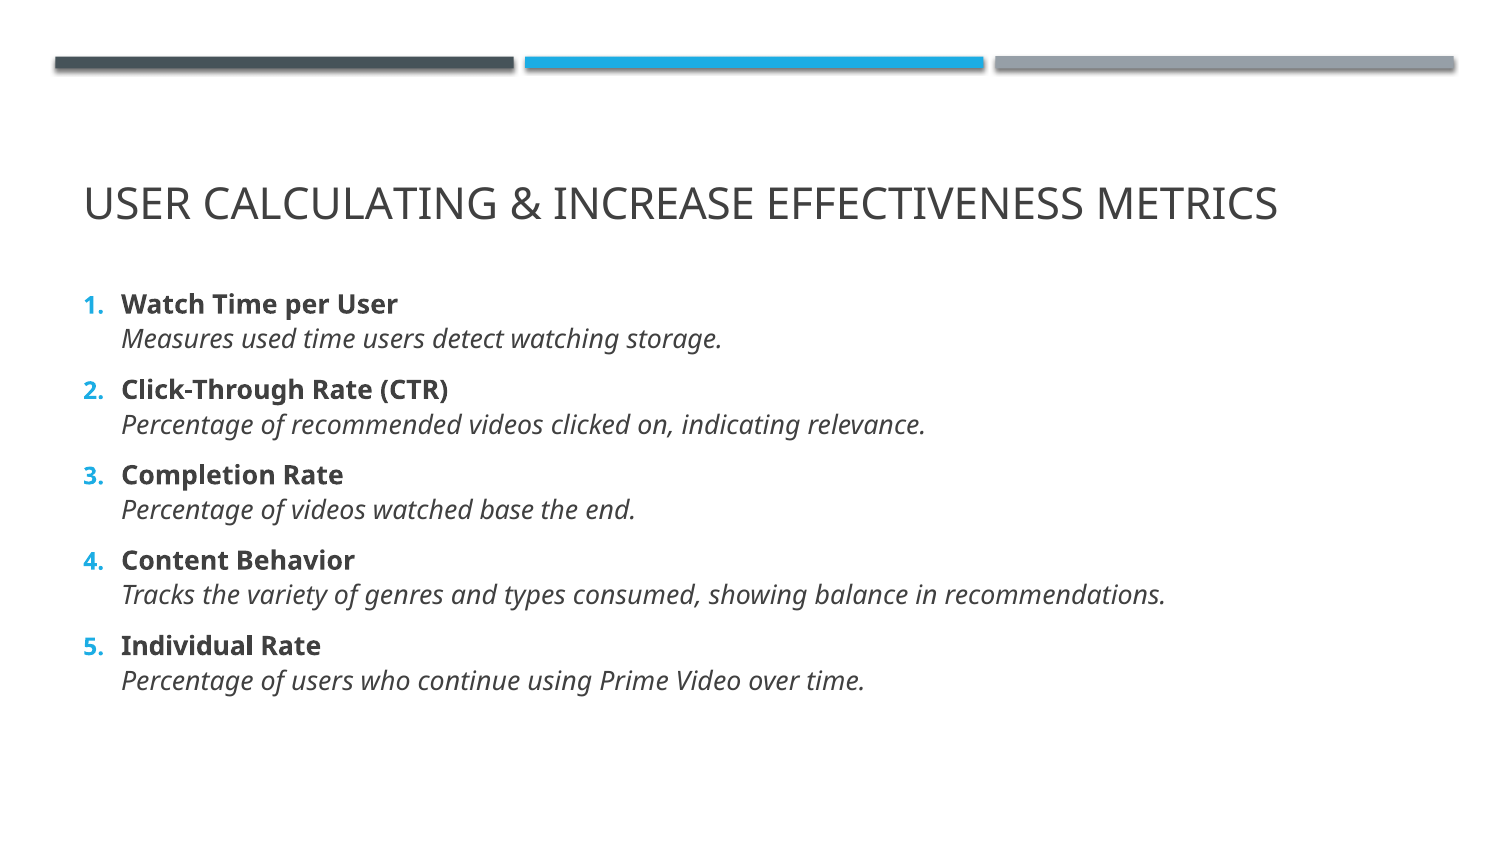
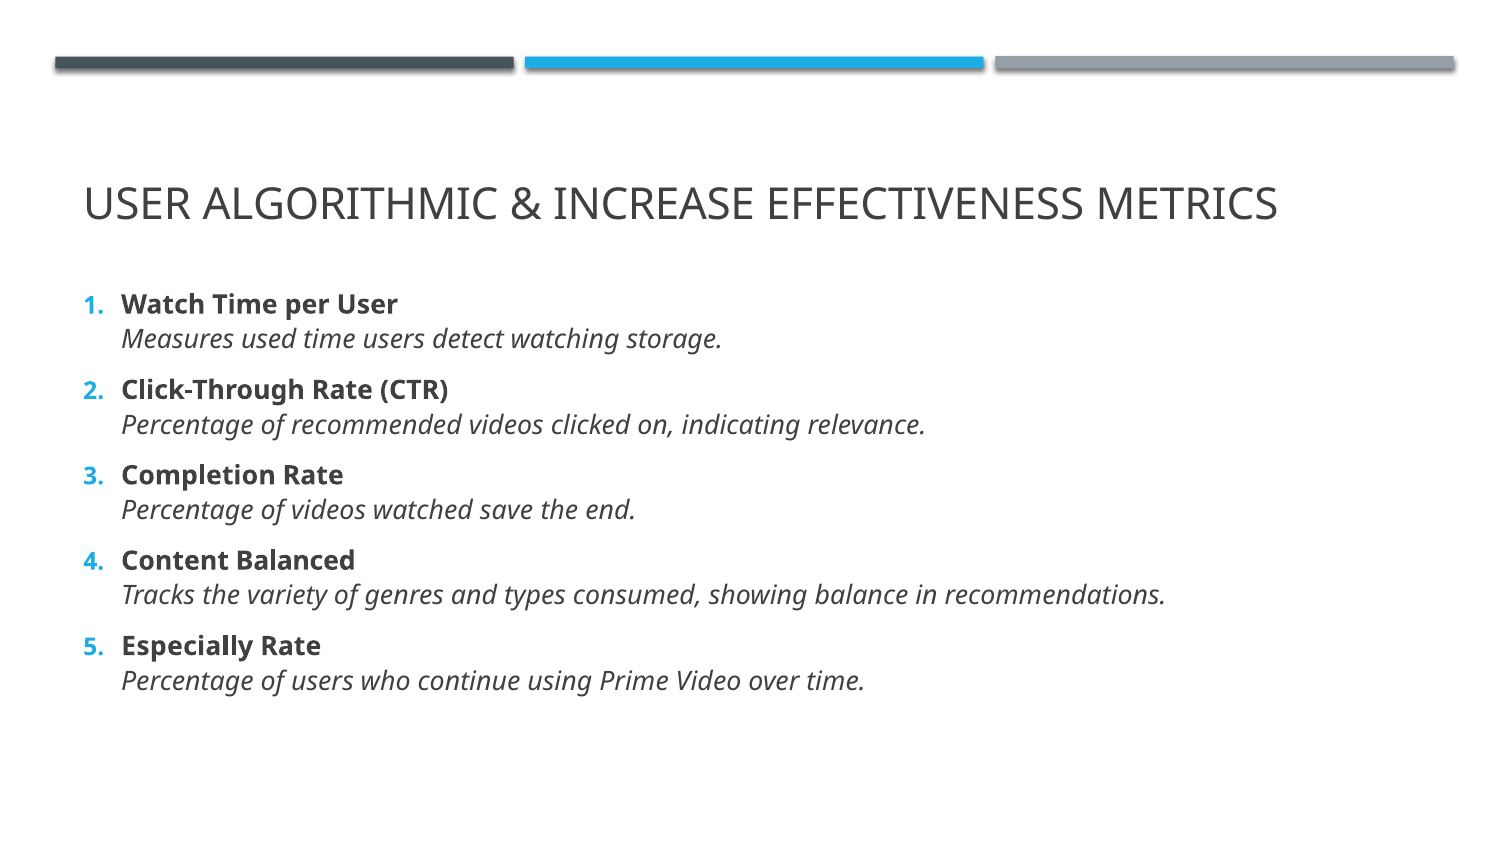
CALCULATING: CALCULATING -> ALGORITHMIC
base: base -> save
Behavior: Behavior -> Balanced
Individual: Individual -> Especially
